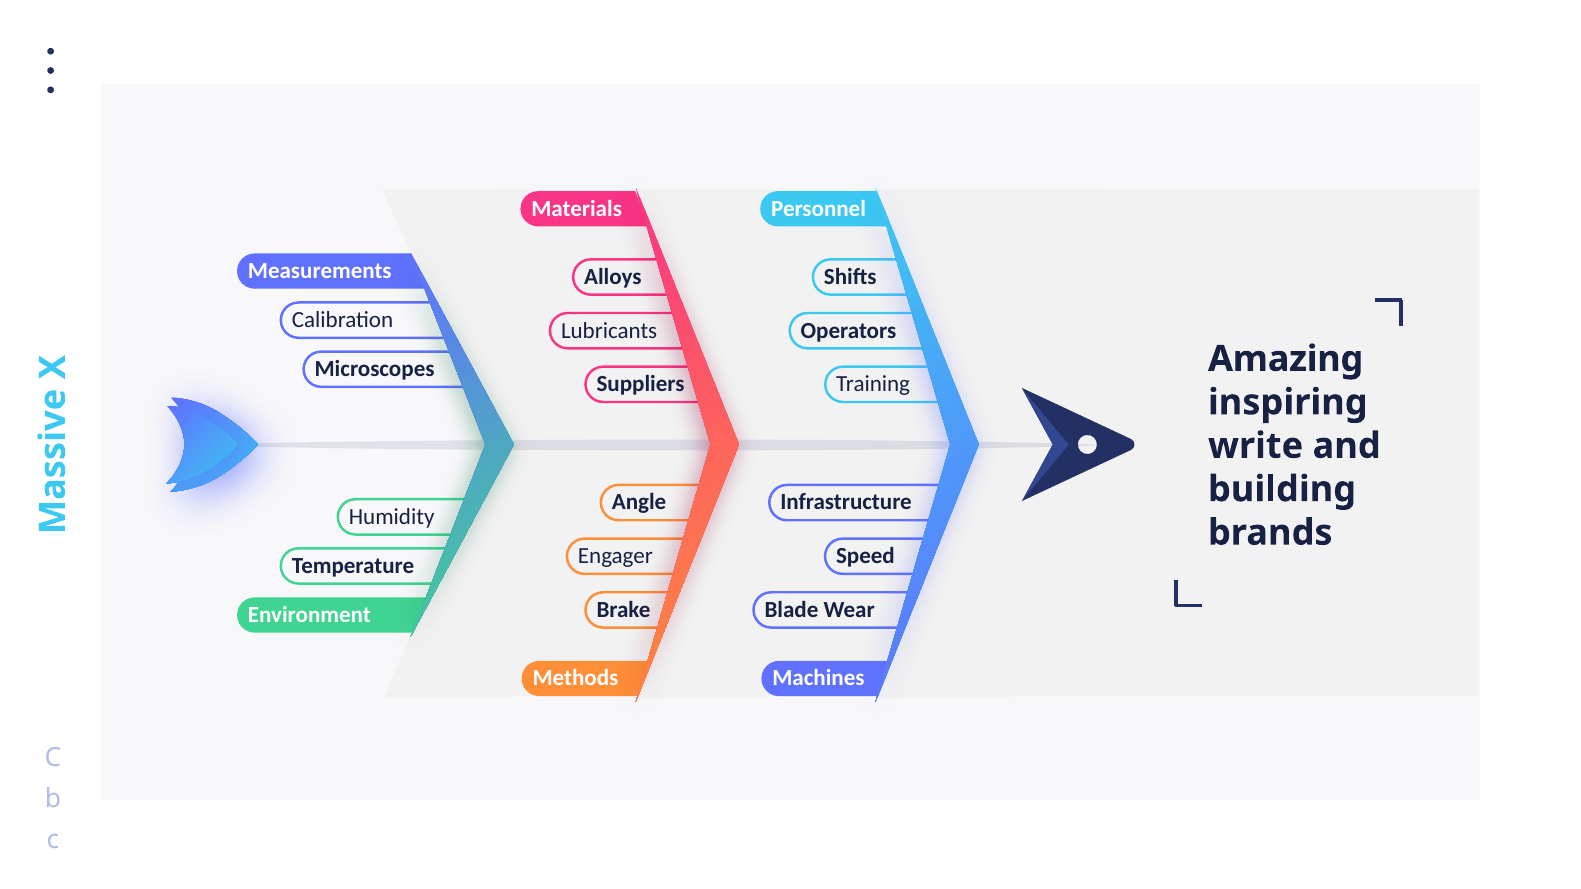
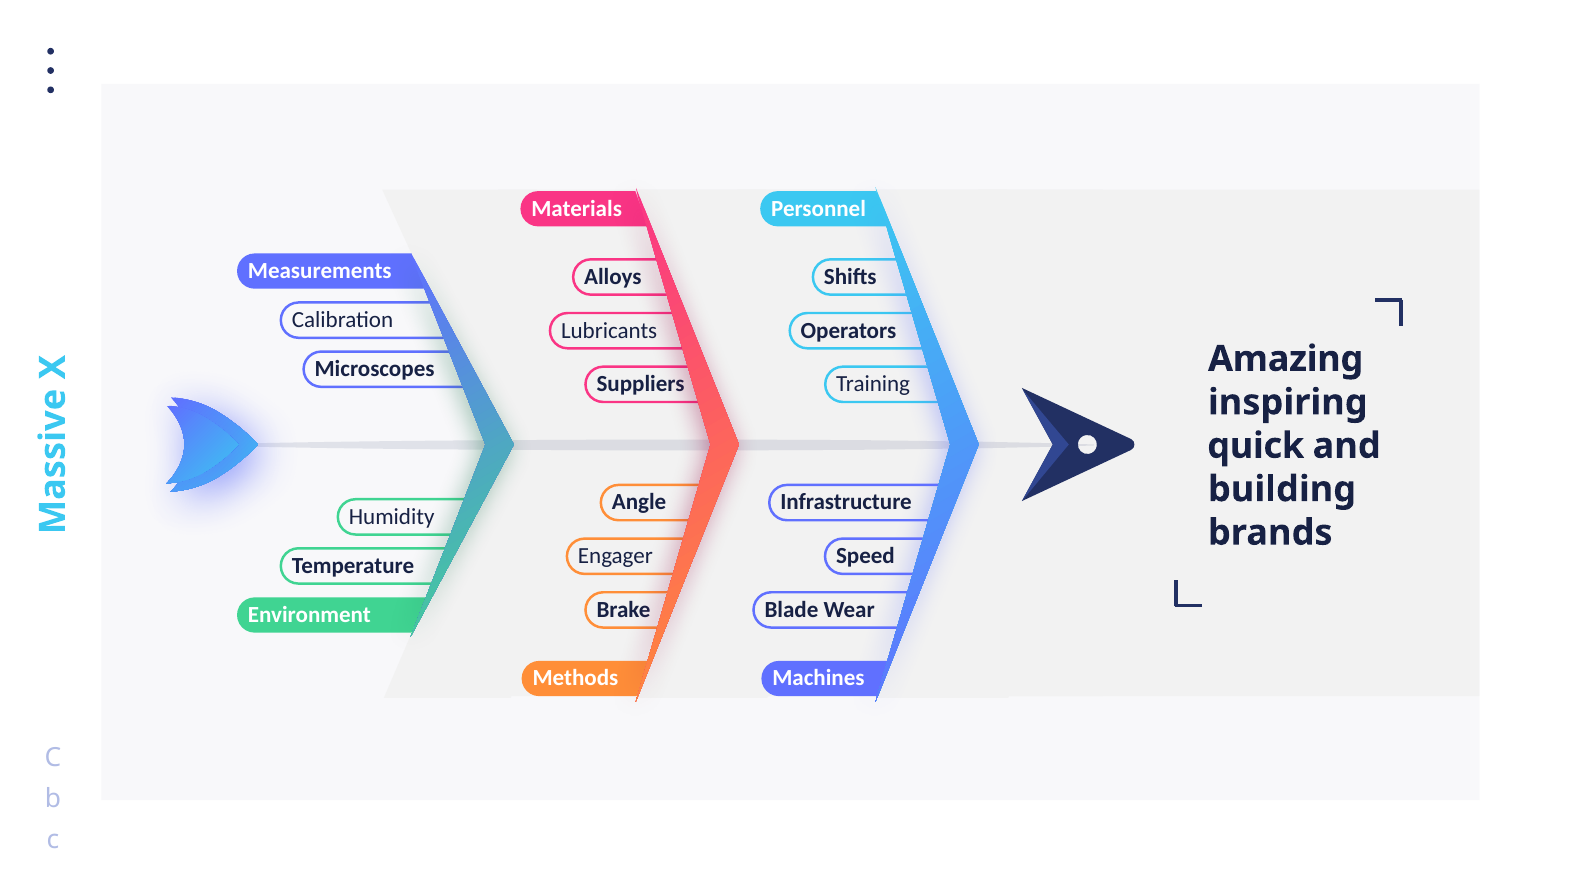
write: write -> quick
